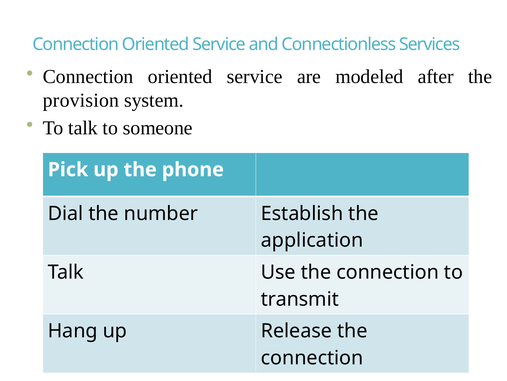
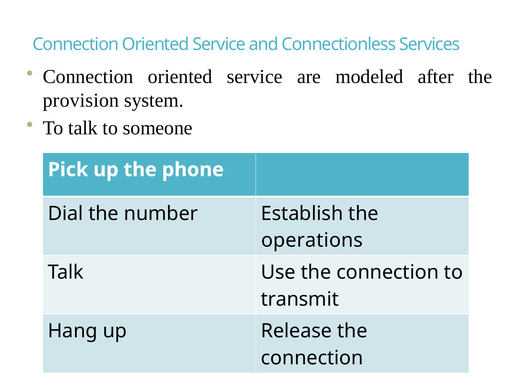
application: application -> operations
